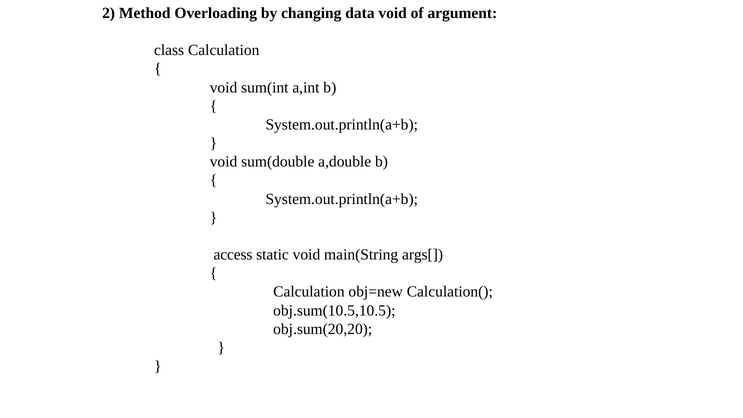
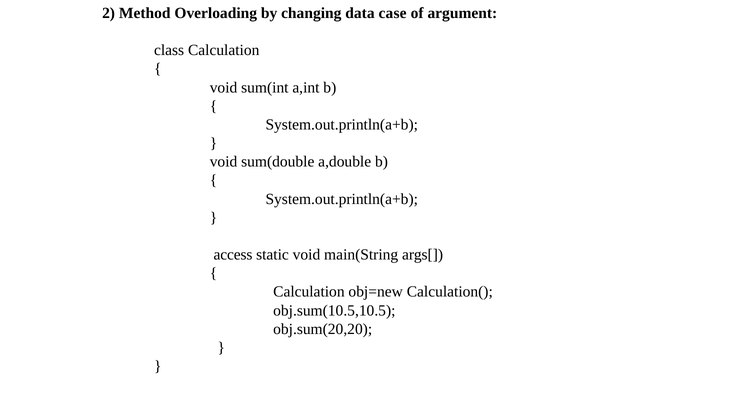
data void: void -> case
